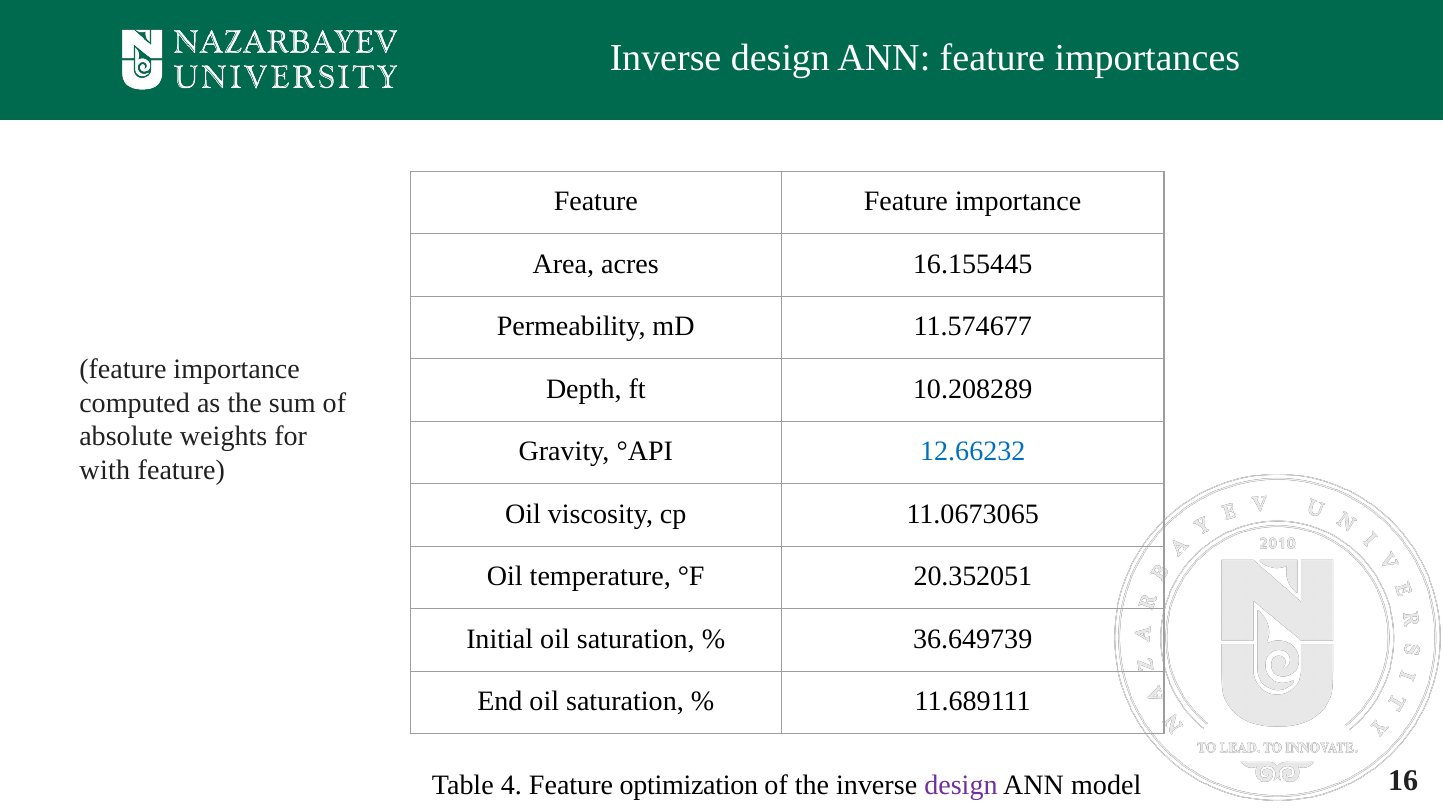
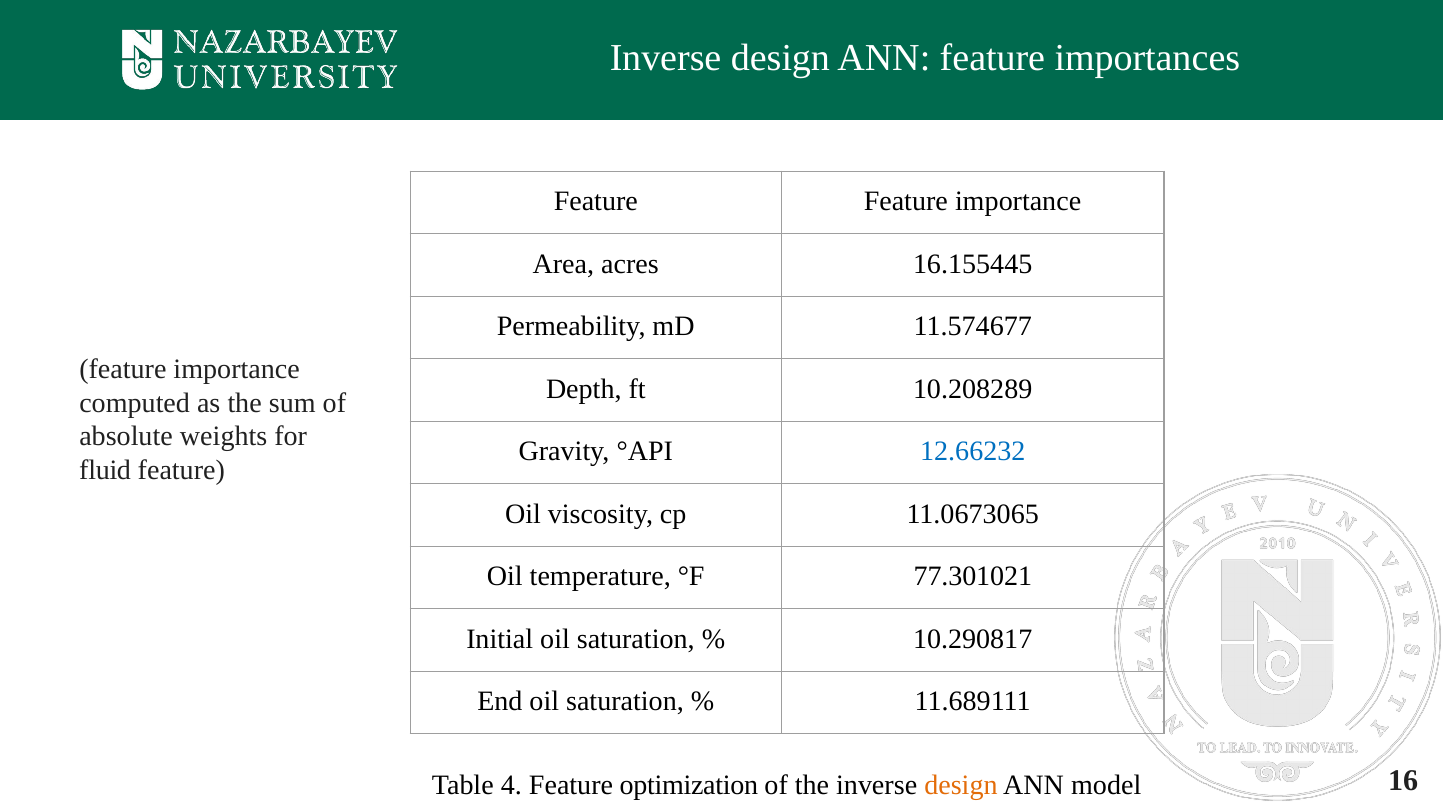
with: with -> fluid
20.352051: 20.352051 -> 77.301021
36.649739: 36.649739 -> 10.290817
design at (961, 785) colour: purple -> orange
